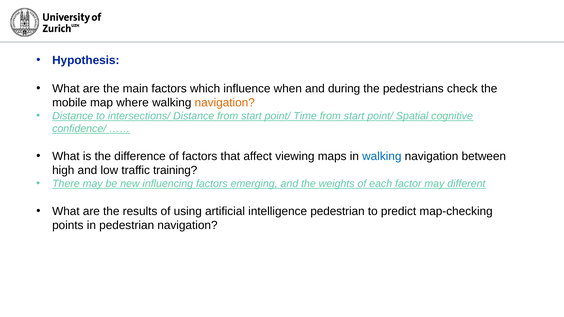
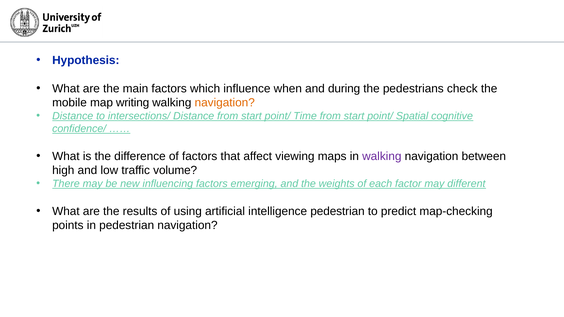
where: where -> writing
walking at (382, 156) colour: blue -> purple
training: training -> volume
